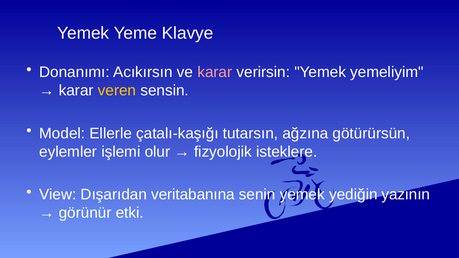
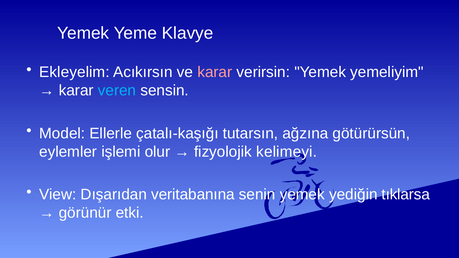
Donanımı: Donanımı -> Ekleyelim
veren colour: yellow -> light blue
isteklere: isteklere -> kelimeyi
yazının: yazının -> tıklarsa
